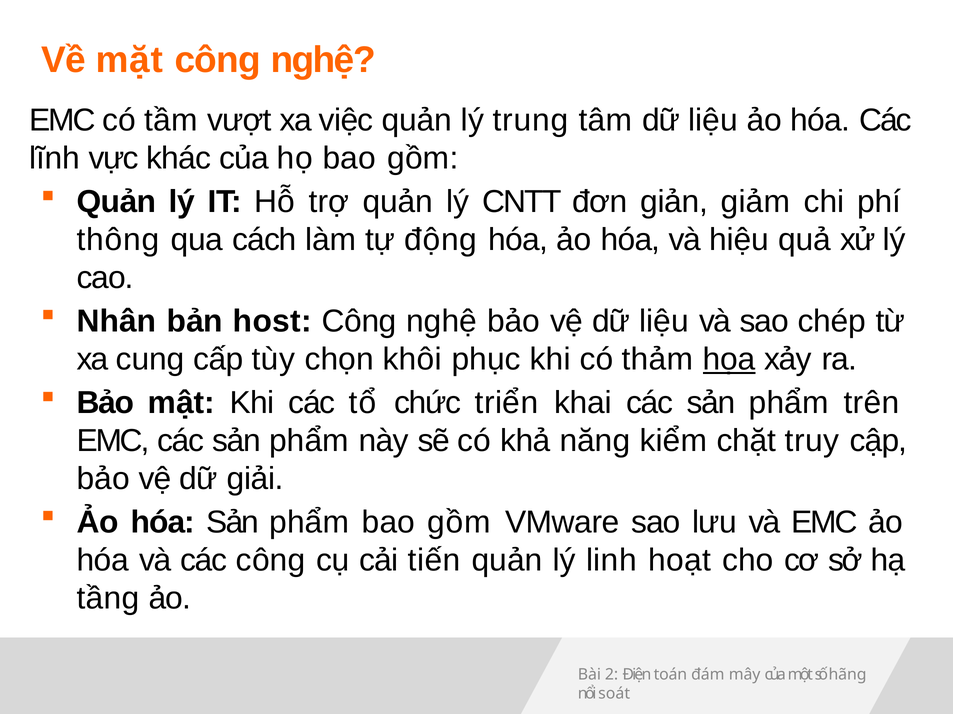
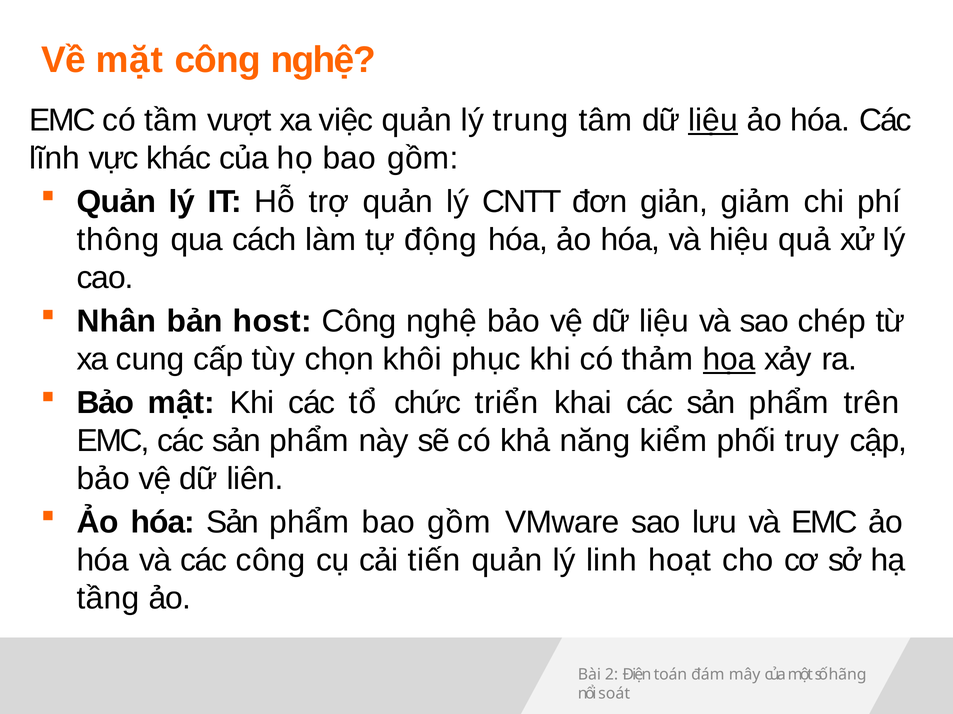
liệu at (713, 120) underline: none -> present
chặt: chặt -> phối
giải: giải -> liên
